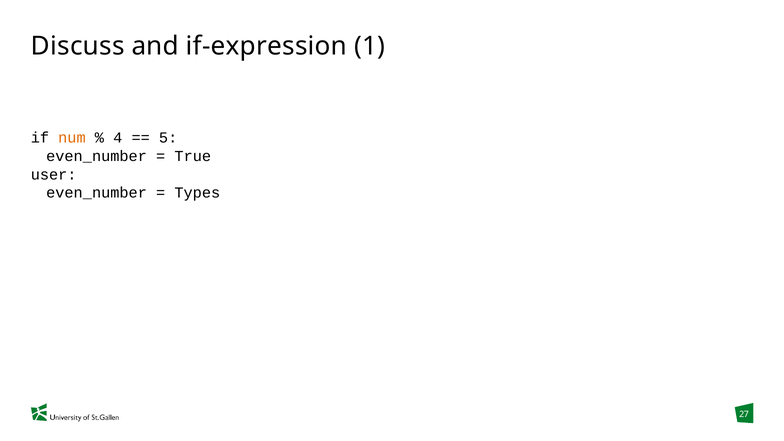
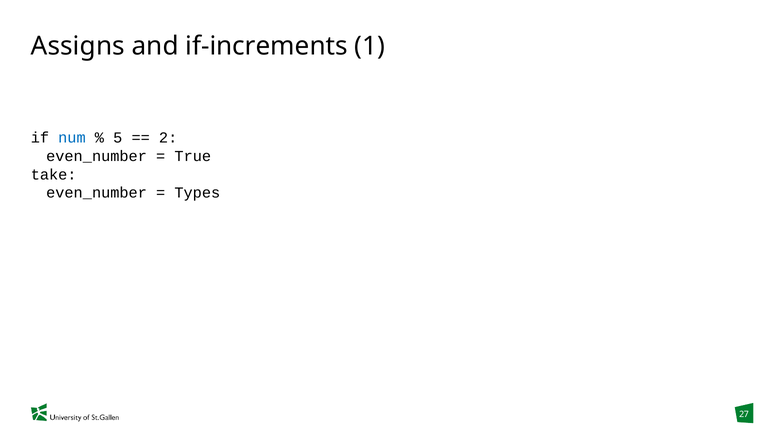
Discuss: Discuss -> Assigns
if-expression: if-expression -> if-increments
num colour: orange -> blue
4: 4 -> 5
5: 5 -> 2
user: user -> take
